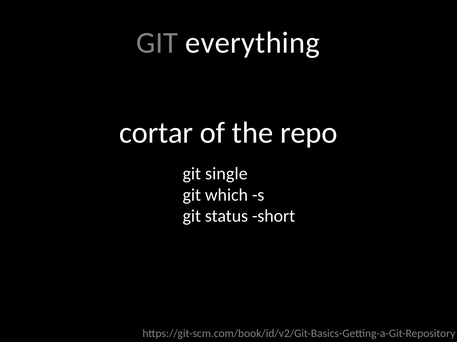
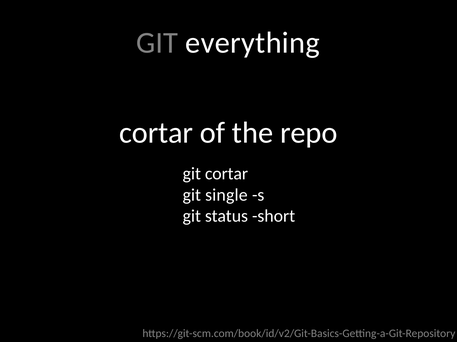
git single: single -> cortar
which: which -> single
